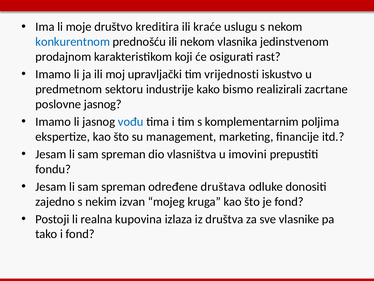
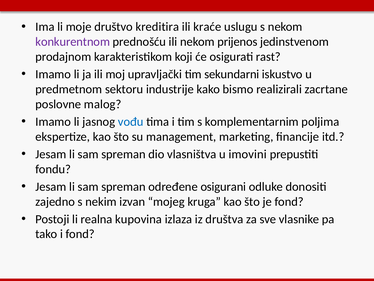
konkurentnom colour: blue -> purple
vlasnika: vlasnika -> prijenos
vrijednosti: vrijednosti -> sekundarni
poslovne jasnog: jasnog -> malog
društava: društava -> osigurani
